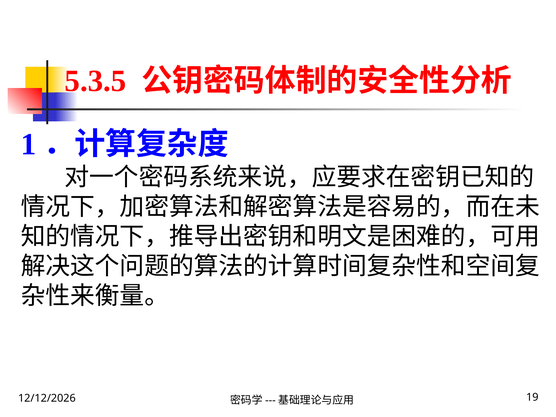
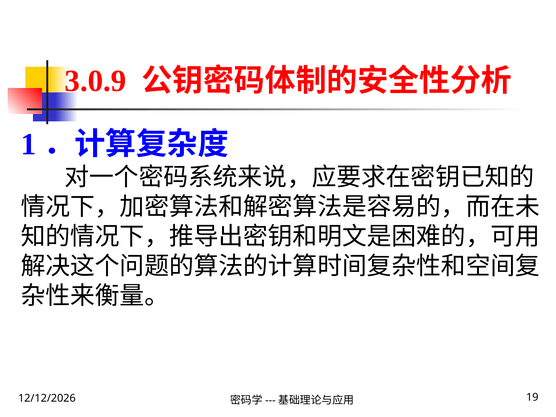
5.3.5: 5.3.5 -> 3.0.9
